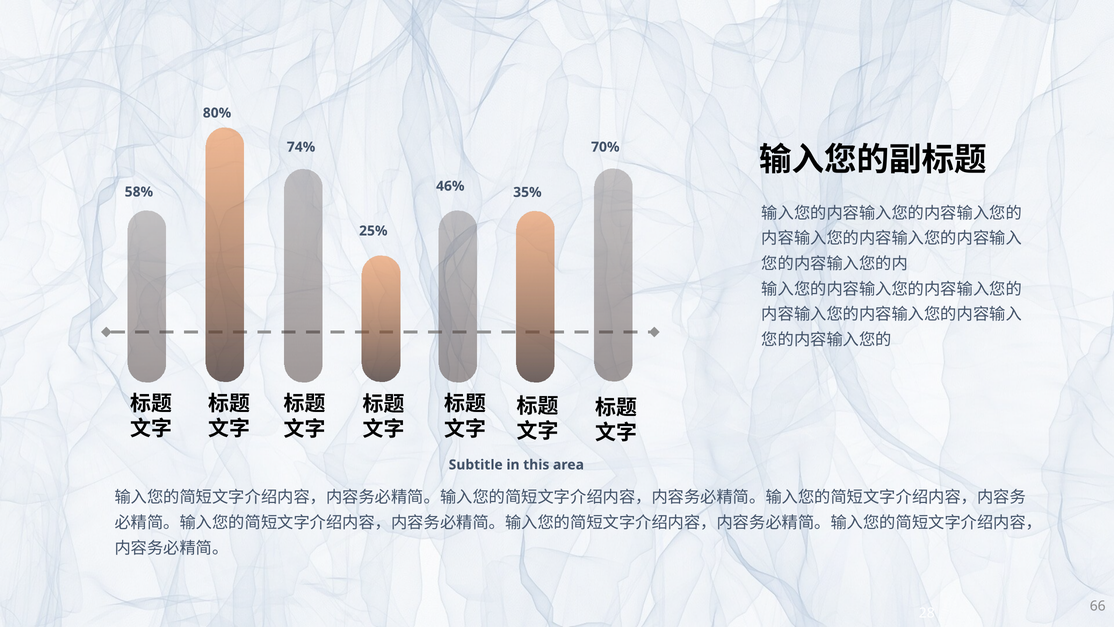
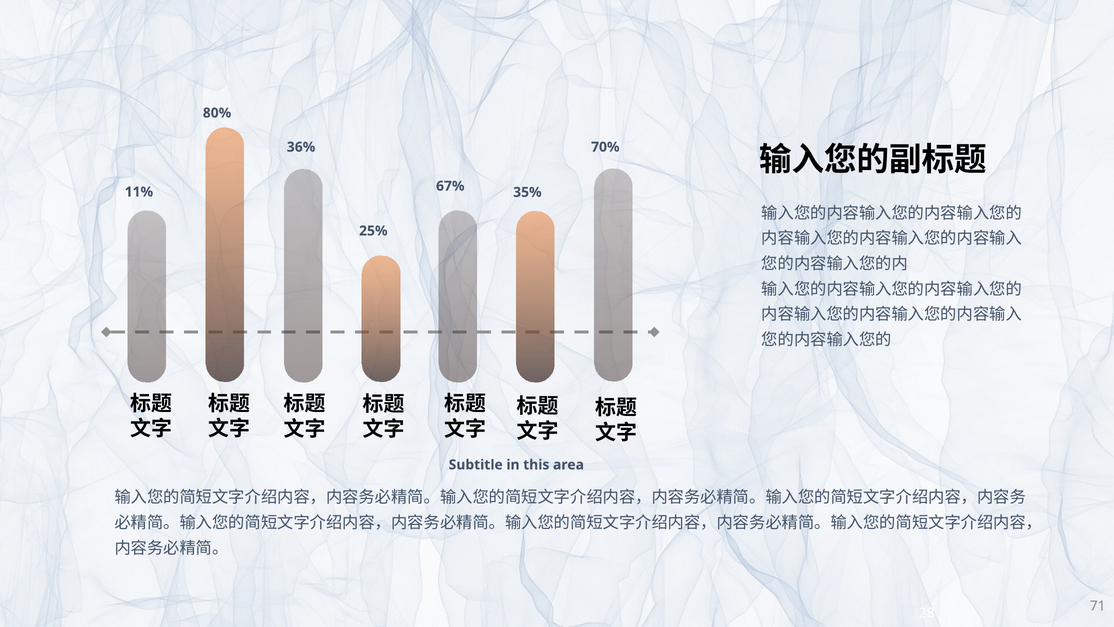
74%: 74% -> 36%
46%: 46% -> 67%
58%: 58% -> 11%
66: 66 -> 71
